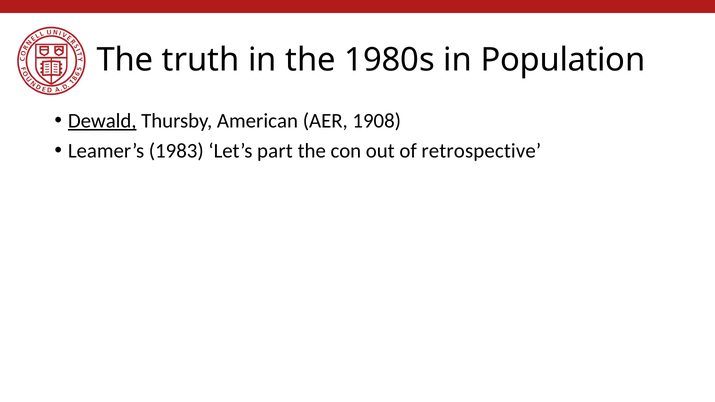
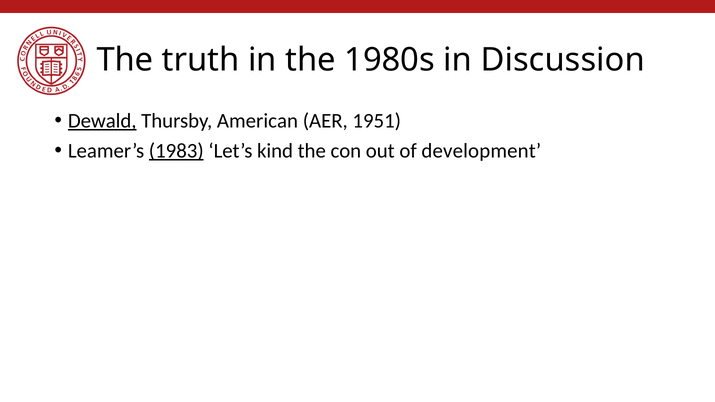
Population: Population -> Discussion
1908: 1908 -> 1951
1983 underline: none -> present
part: part -> kind
retrospective: retrospective -> development
